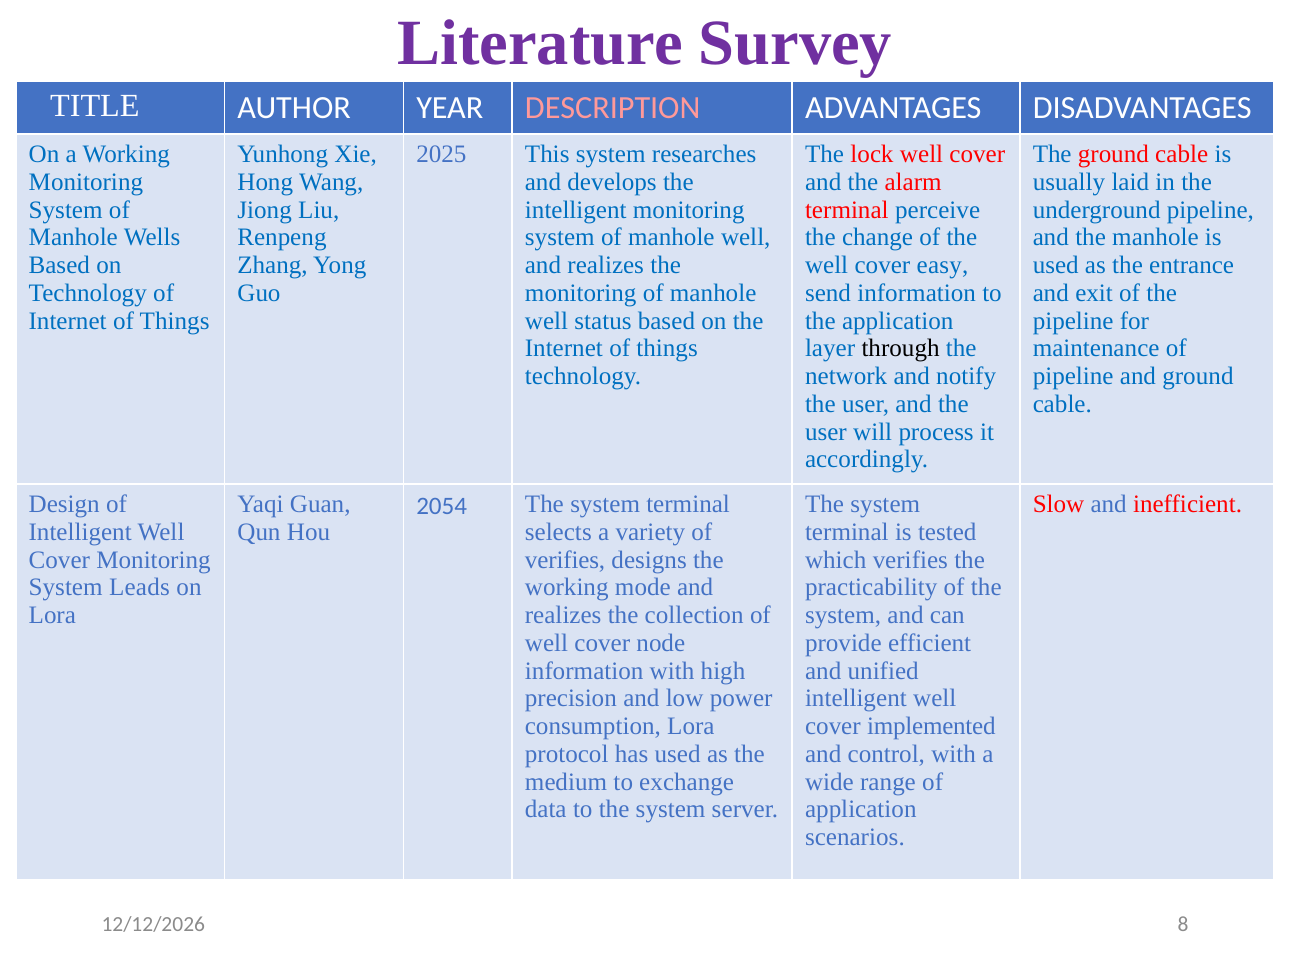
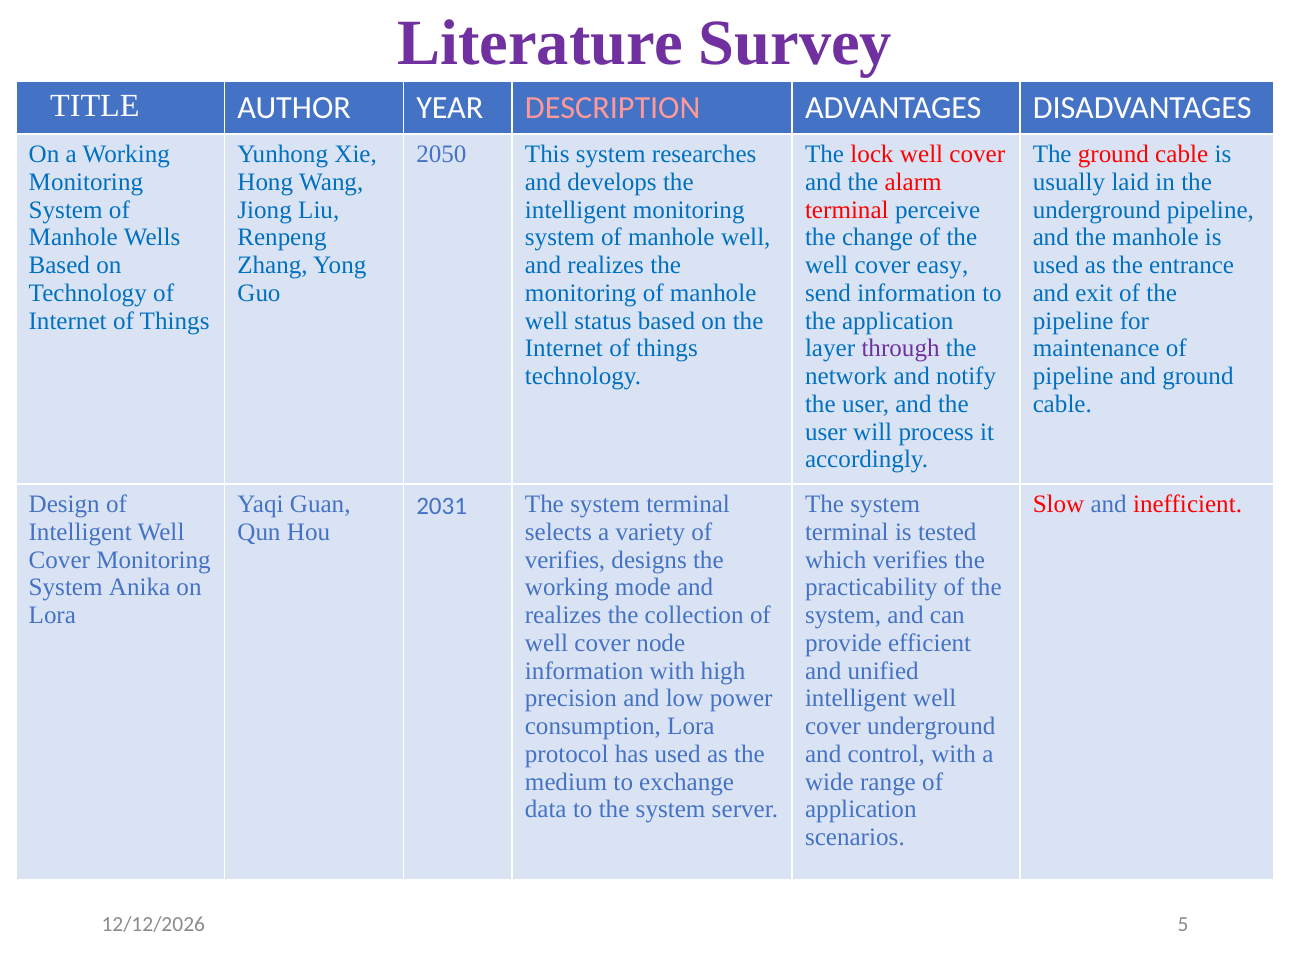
2025: 2025 -> 2050
through colour: black -> purple
2054: 2054 -> 2031
Leads: Leads -> Anika
cover implemented: implemented -> underground
8: 8 -> 5
